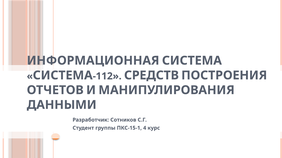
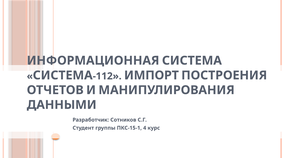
СРЕДСТВ: СРЕДСТВ -> ИМПОРТ
